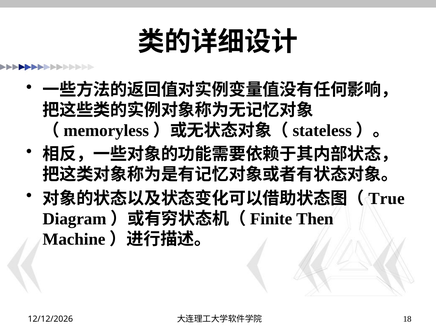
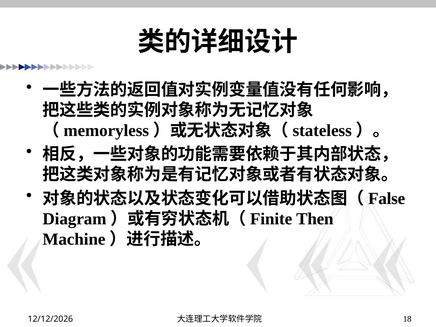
True: True -> False
